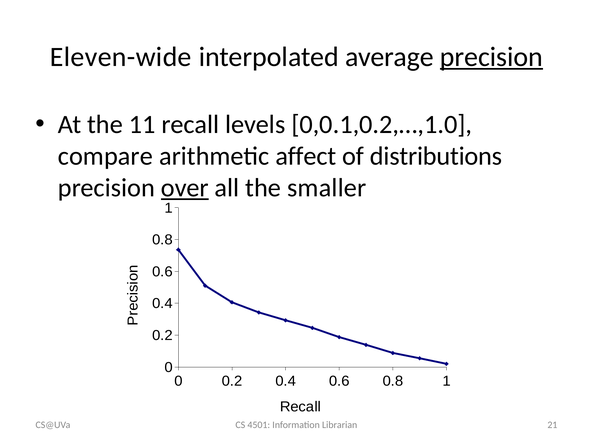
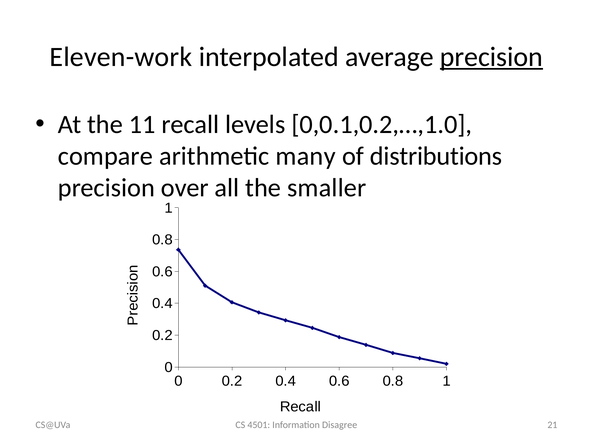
Eleven-wide: Eleven-wide -> Eleven-work
affect: affect -> many
over underline: present -> none
Librarian: Librarian -> Disagree
